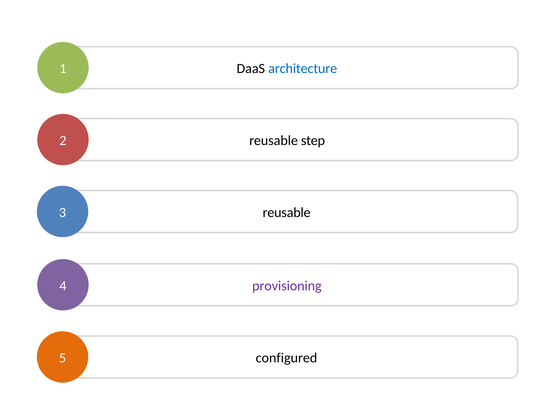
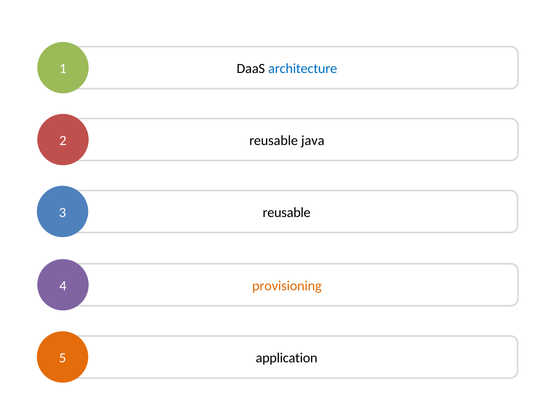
step: step -> java
provisioning colour: purple -> orange
configured: configured -> application
